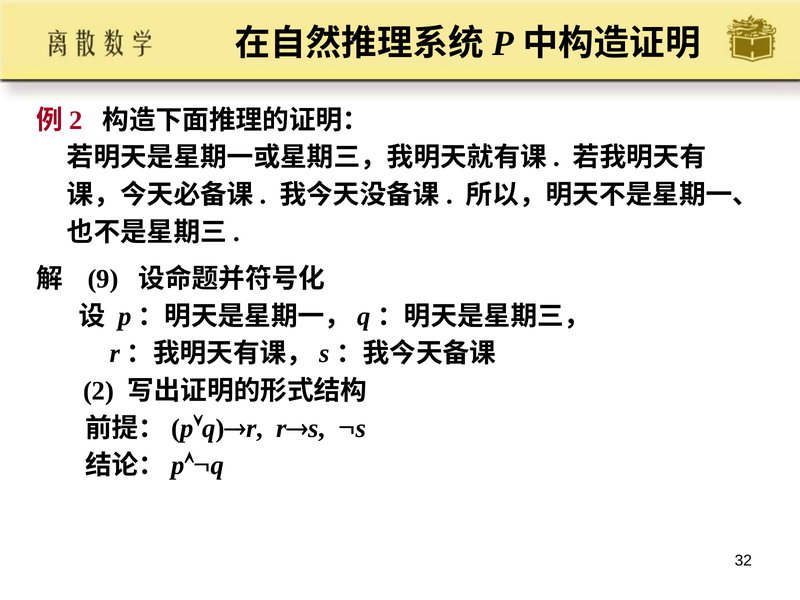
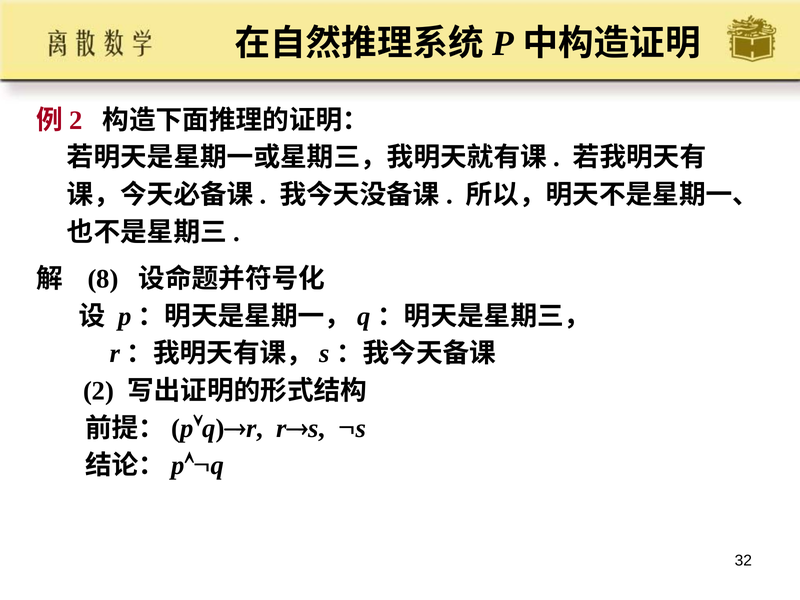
9: 9 -> 8
